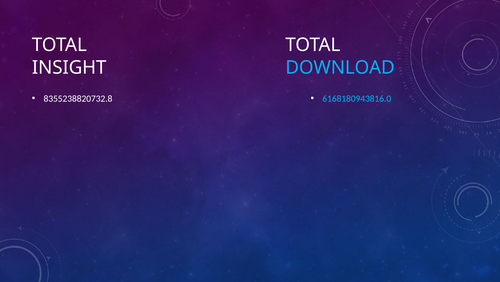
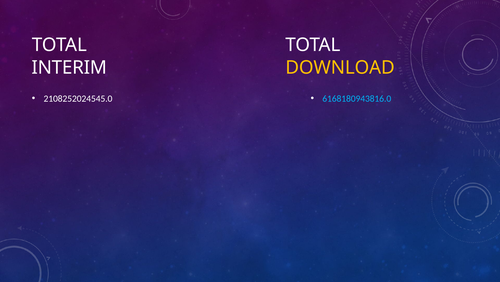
INSIGHT: INSIGHT -> INTERIM
DOWNLOAD colour: light blue -> yellow
8355238820732.8: 8355238820732.8 -> 2108252024545.0
